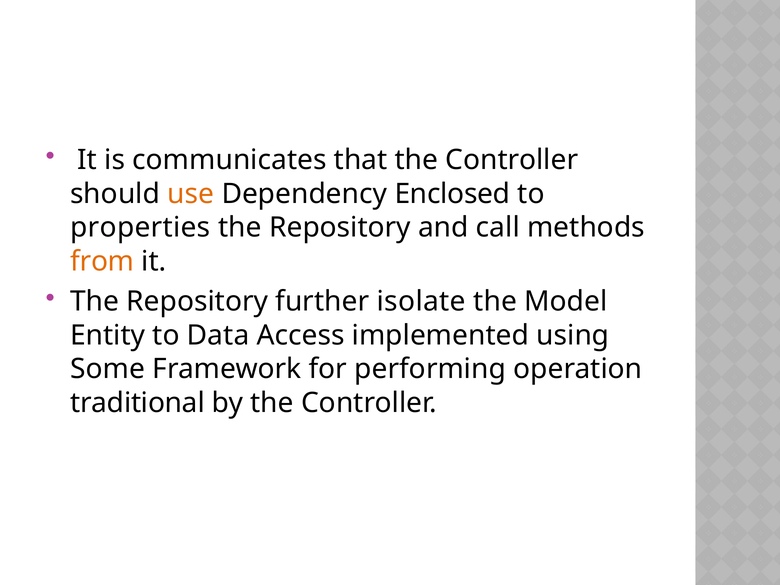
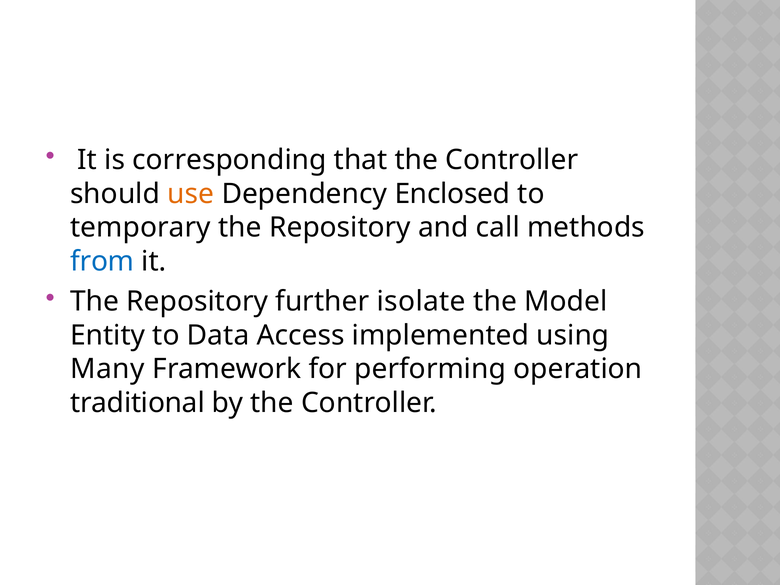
communicates: communicates -> corresponding
properties: properties -> temporary
from colour: orange -> blue
Some: Some -> Many
